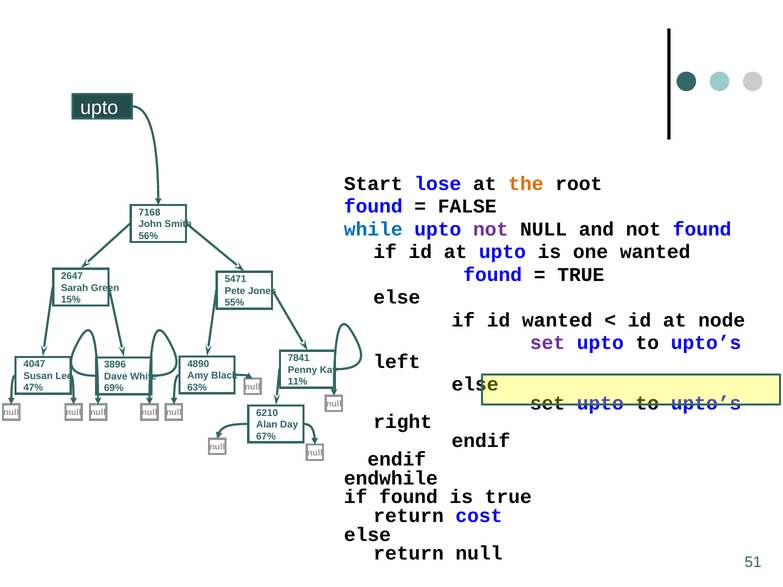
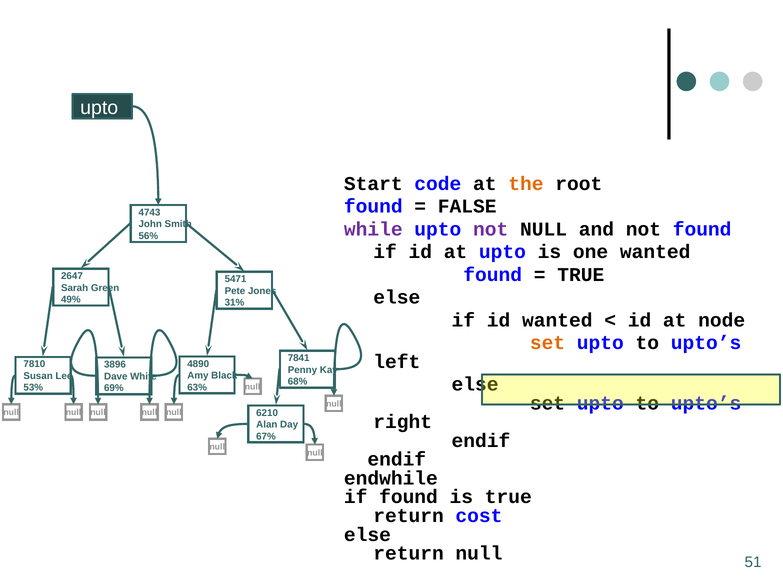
lose: lose -> code
7168: 7168 -> 4743
while colour: blue -> purple
15%: 15% -> 49%
55%: 55% -> 31%
set at (547, 343) colour: purple -> orange
4047: 4047 -> 7810
11%: 11% -> 68%
47%: 47% -> 53%
